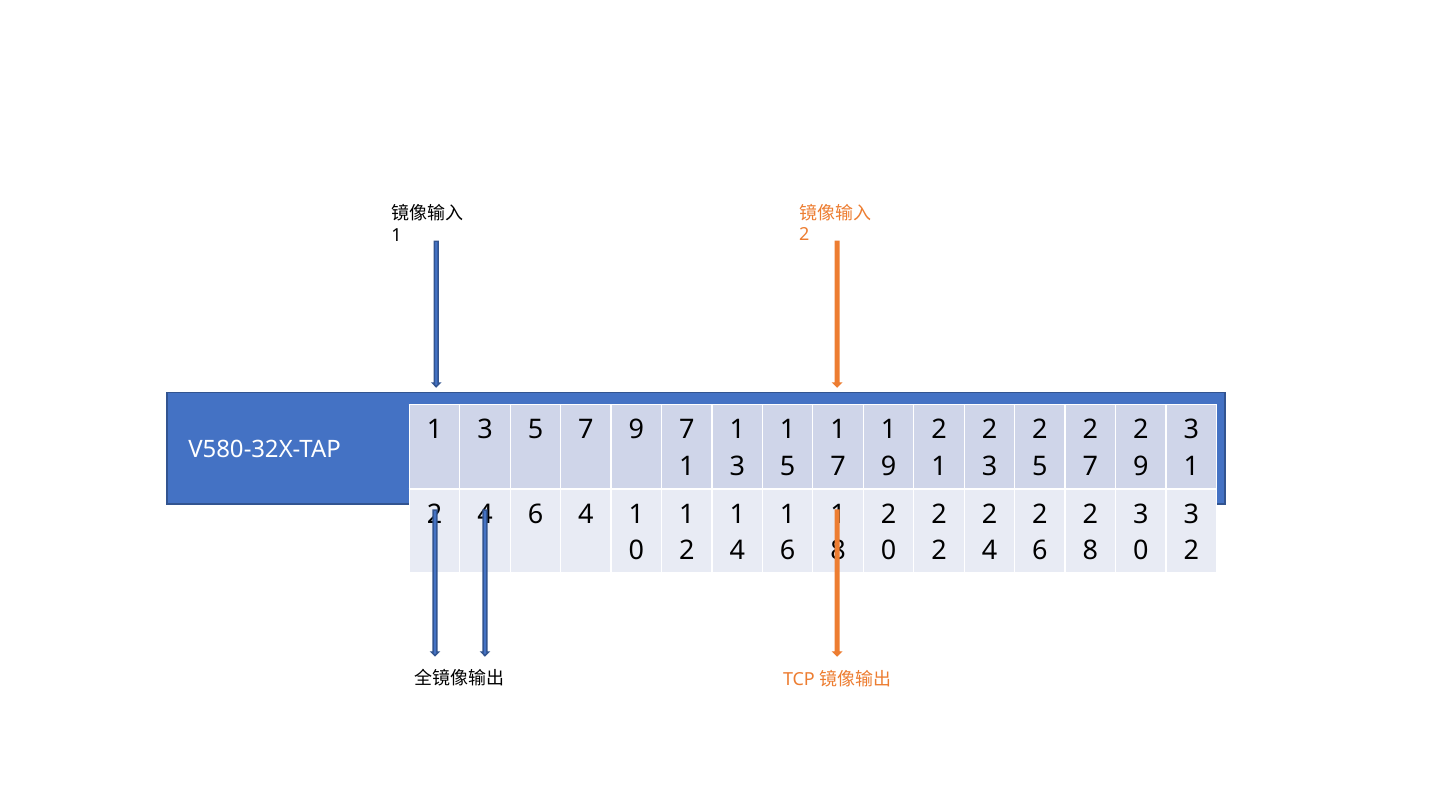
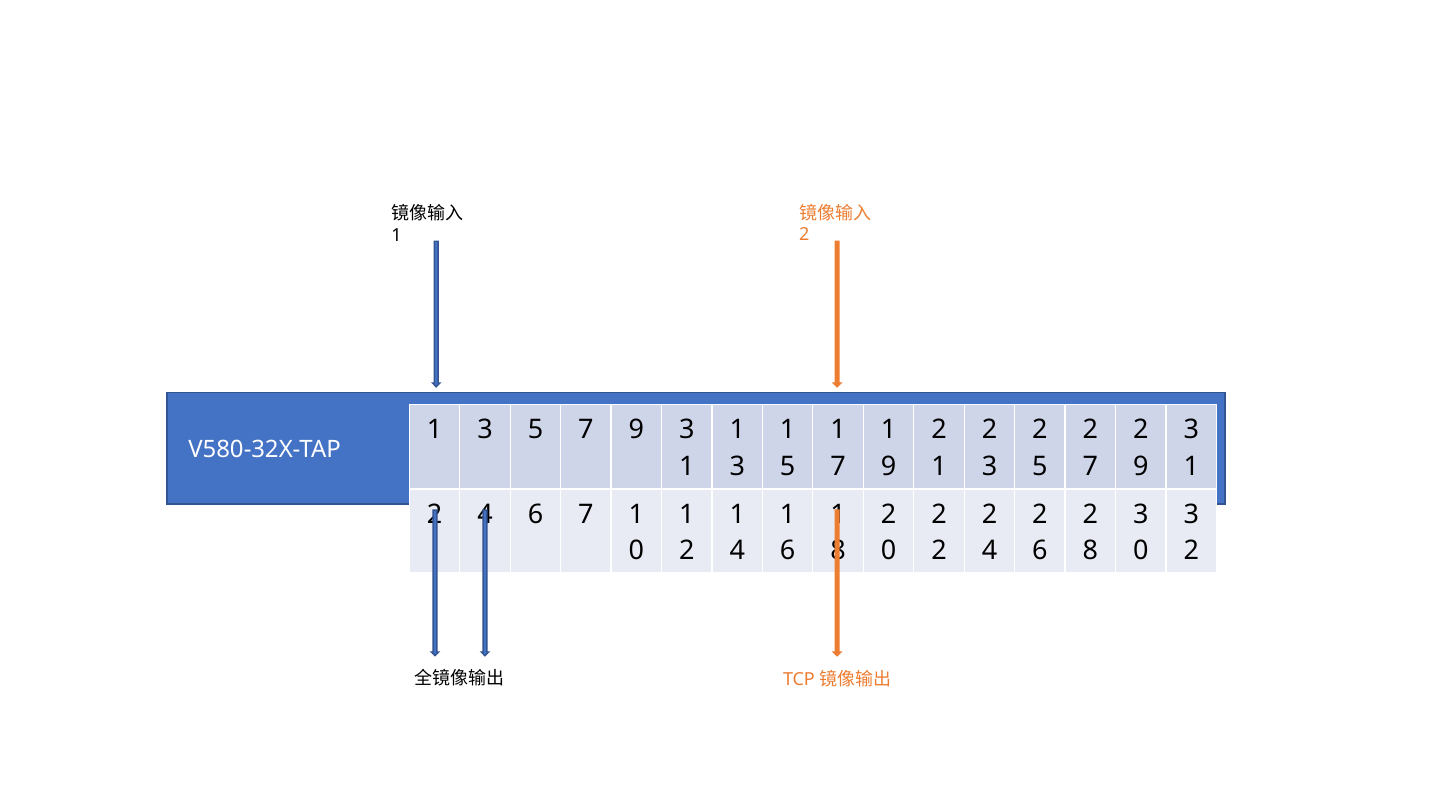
7 9 7: 7 -> 3
6 4: 4 -> 7
